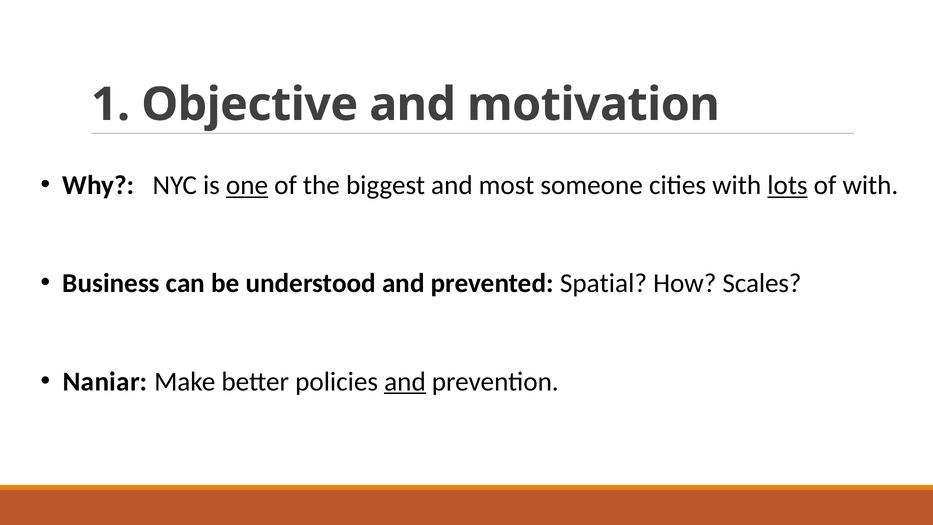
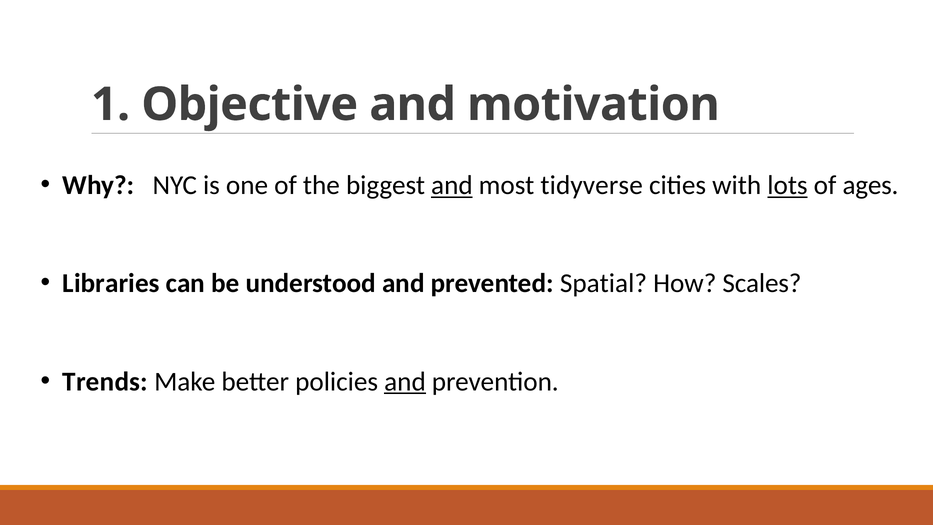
one underline: present -> none
and at (452, 185) underline: none -> present
someone: someone -> tidyverse
of with: with -> ages
Business: Business -> Libraries
Naniar: Naniar -> Trends
